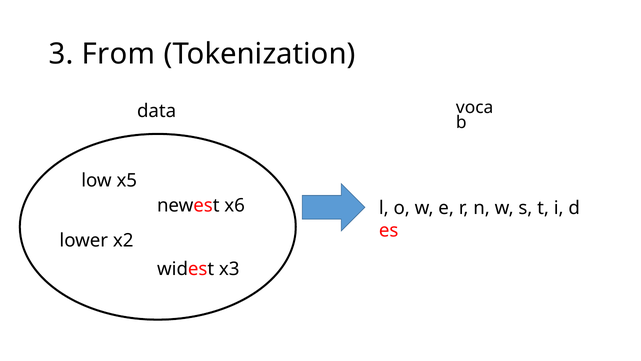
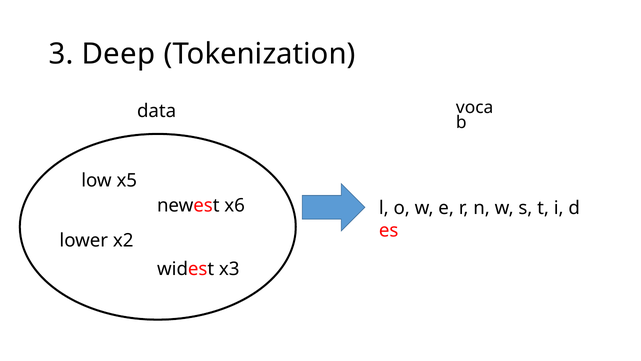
From: From -> Deep
